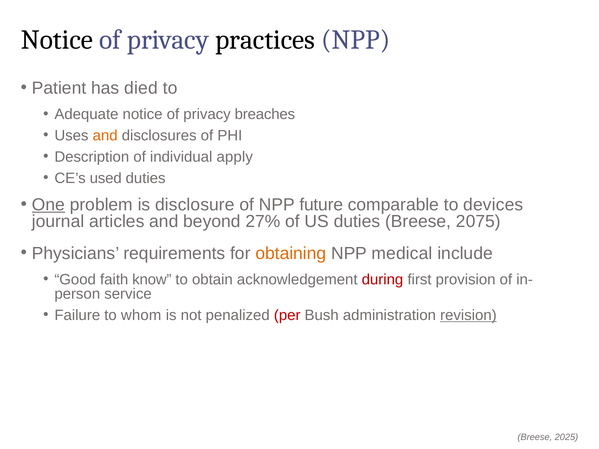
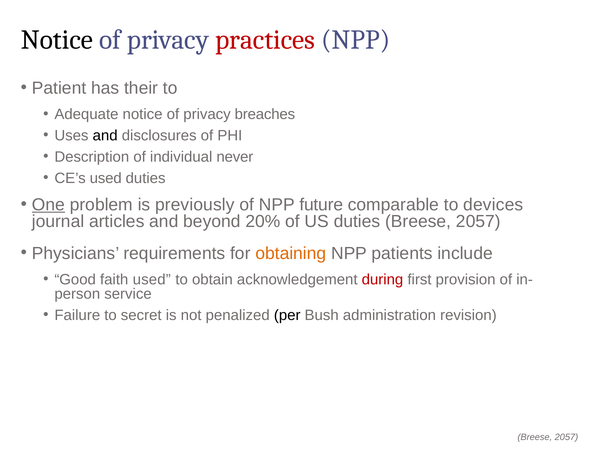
practices colour: black -> red
died: died -> their
and at (105, 136) colour: orange -> black
apply: apply -> never
disclosure: disclosure -> previously
27%: 27% -> 20%
2075 at (478, 222): 2075 -> 2057
medical: medical -> patients
faith know: know -> used
whom: whom -> secret
per colour: red -> black
revision underline: present -> none
2025 at (566, 437): 2025 -> 2057
